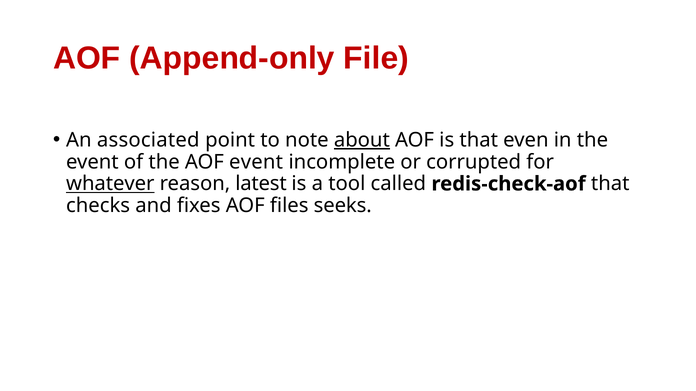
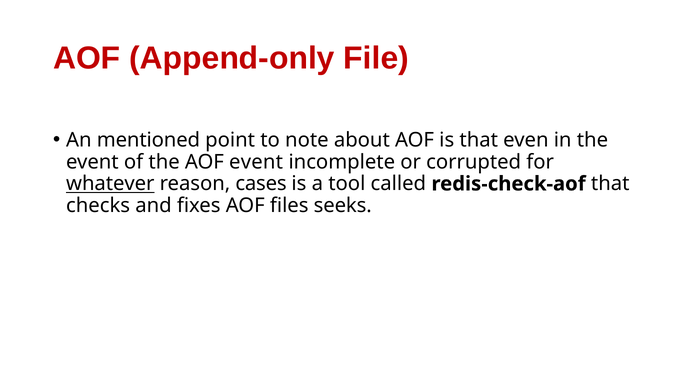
associated: associated -> mentioned
about underline: present -> none
latest: latest -> cases
